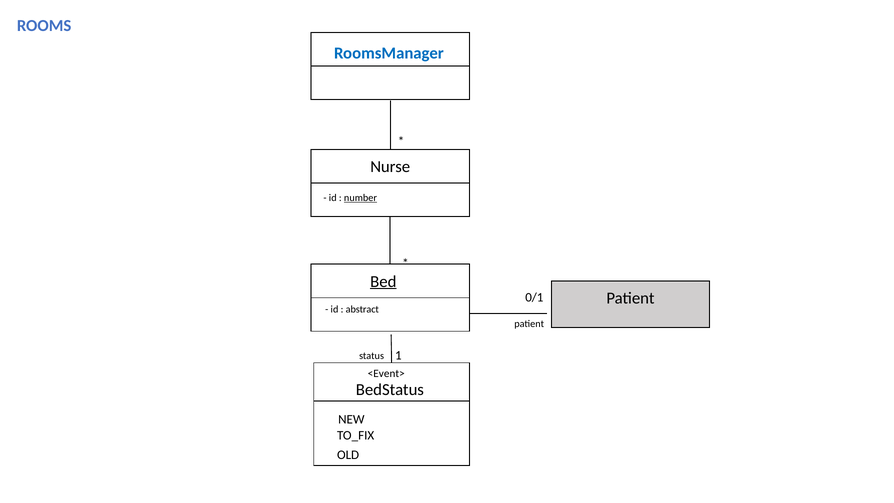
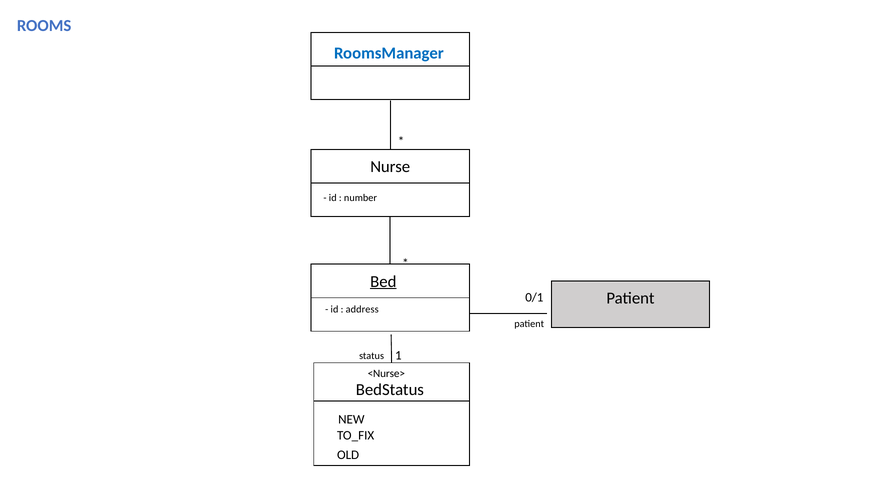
number underline: present -> none
abstract: abstract -> address
<Event>: <Event> -> <Nurse>
